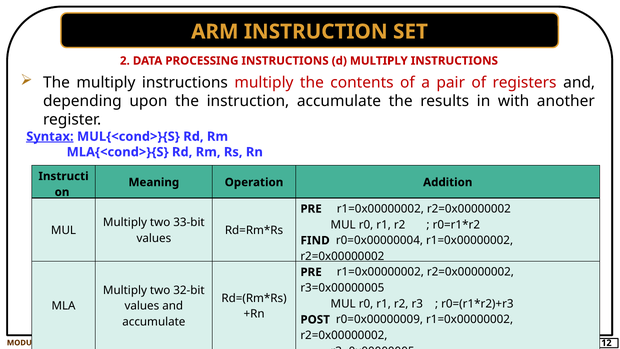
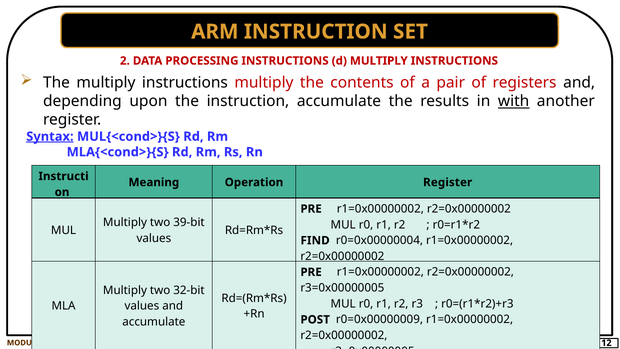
with underline: none -> present
Operation Addition: Addition -> Register
33-bit: 33-bit -> 39-bit
